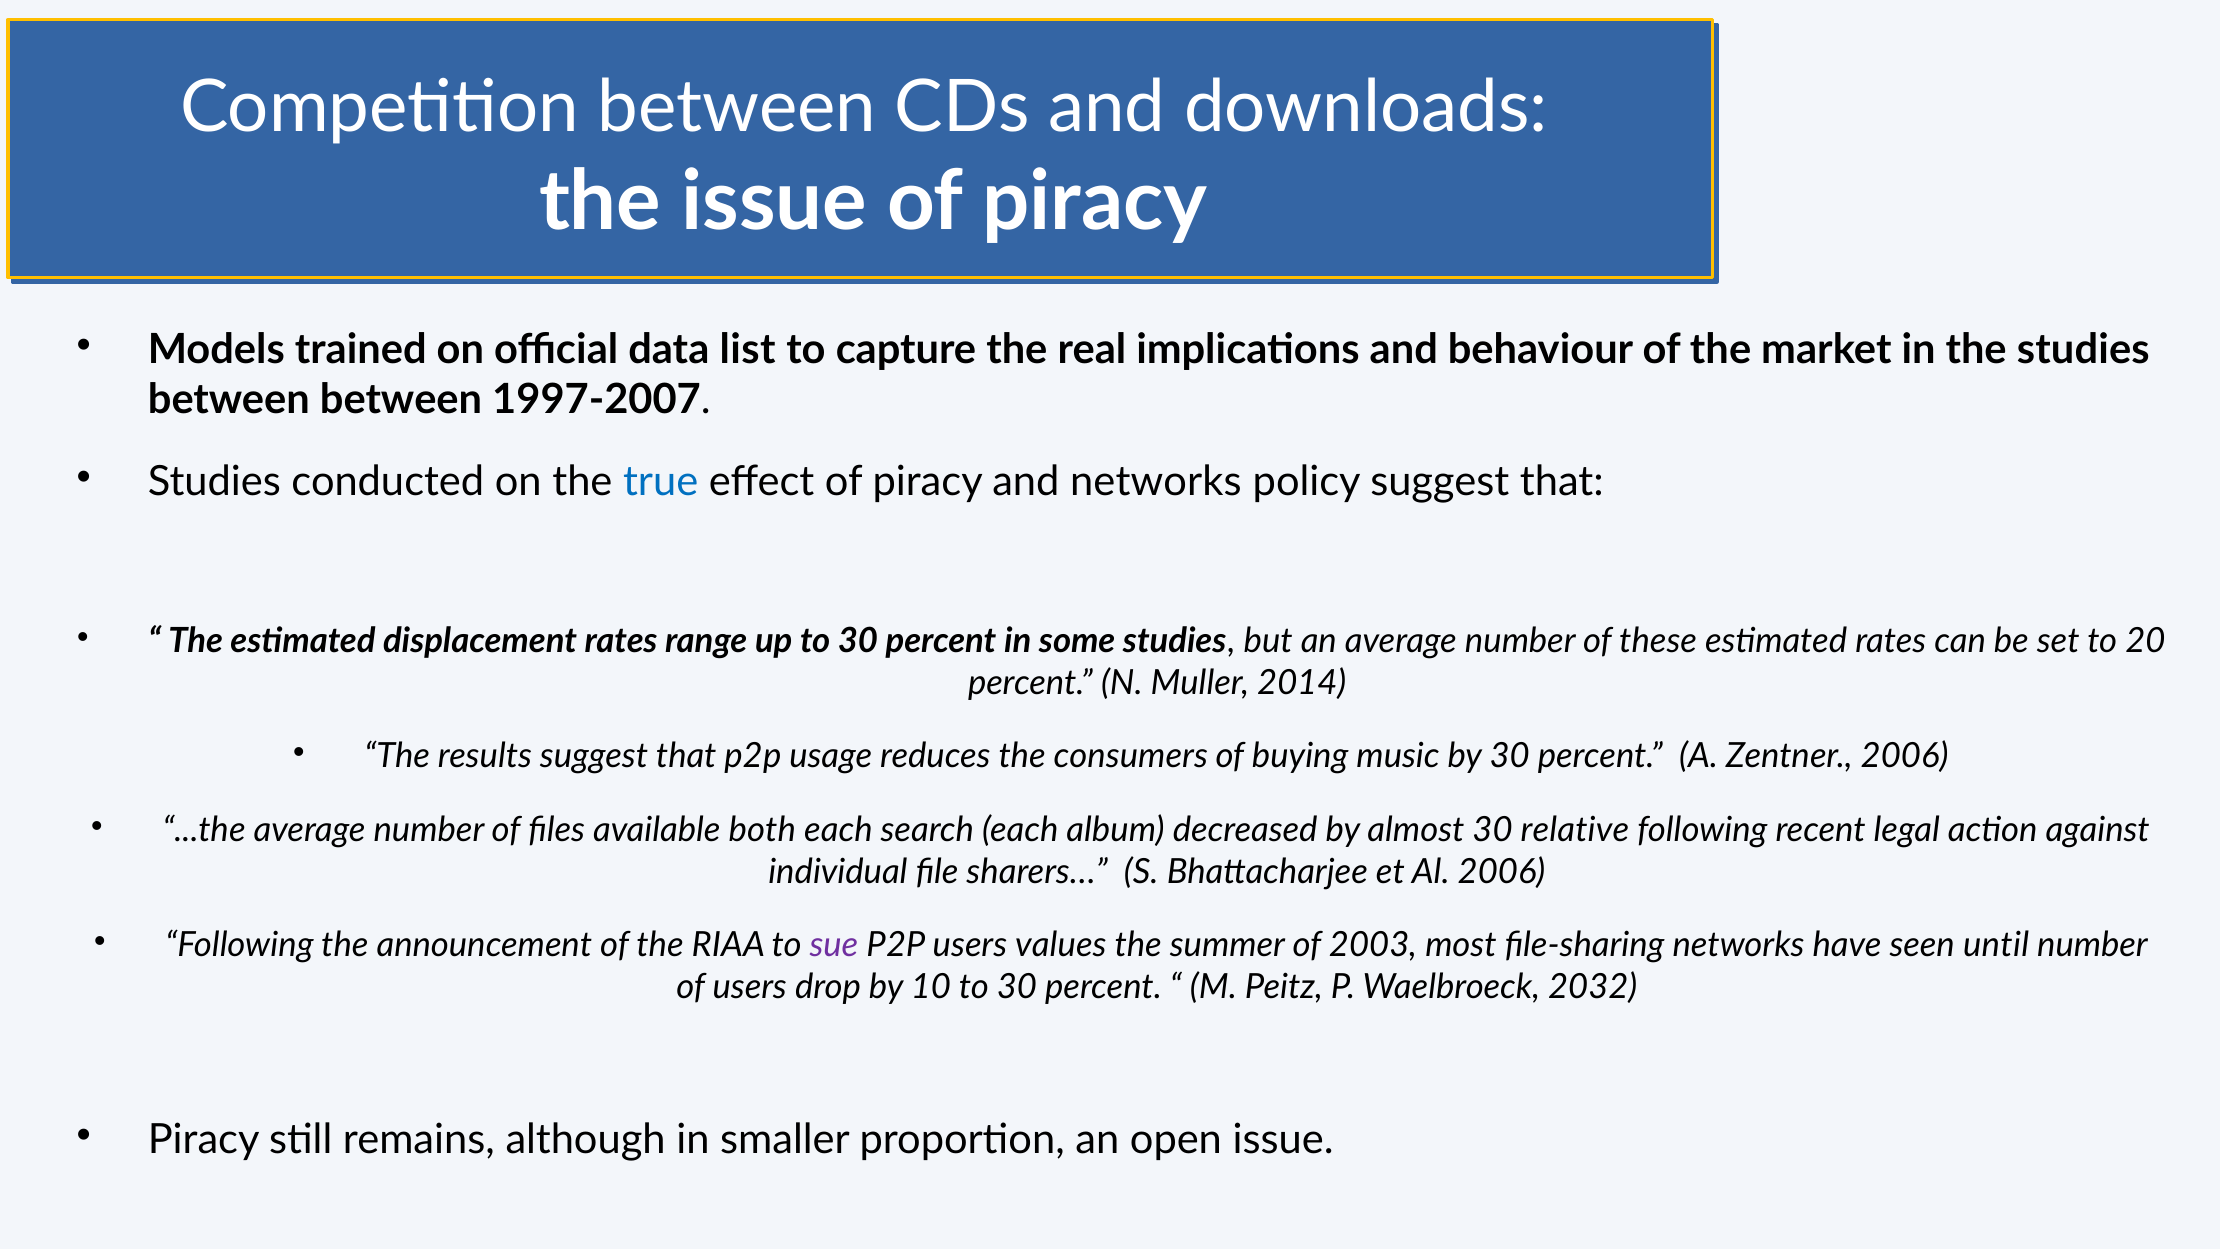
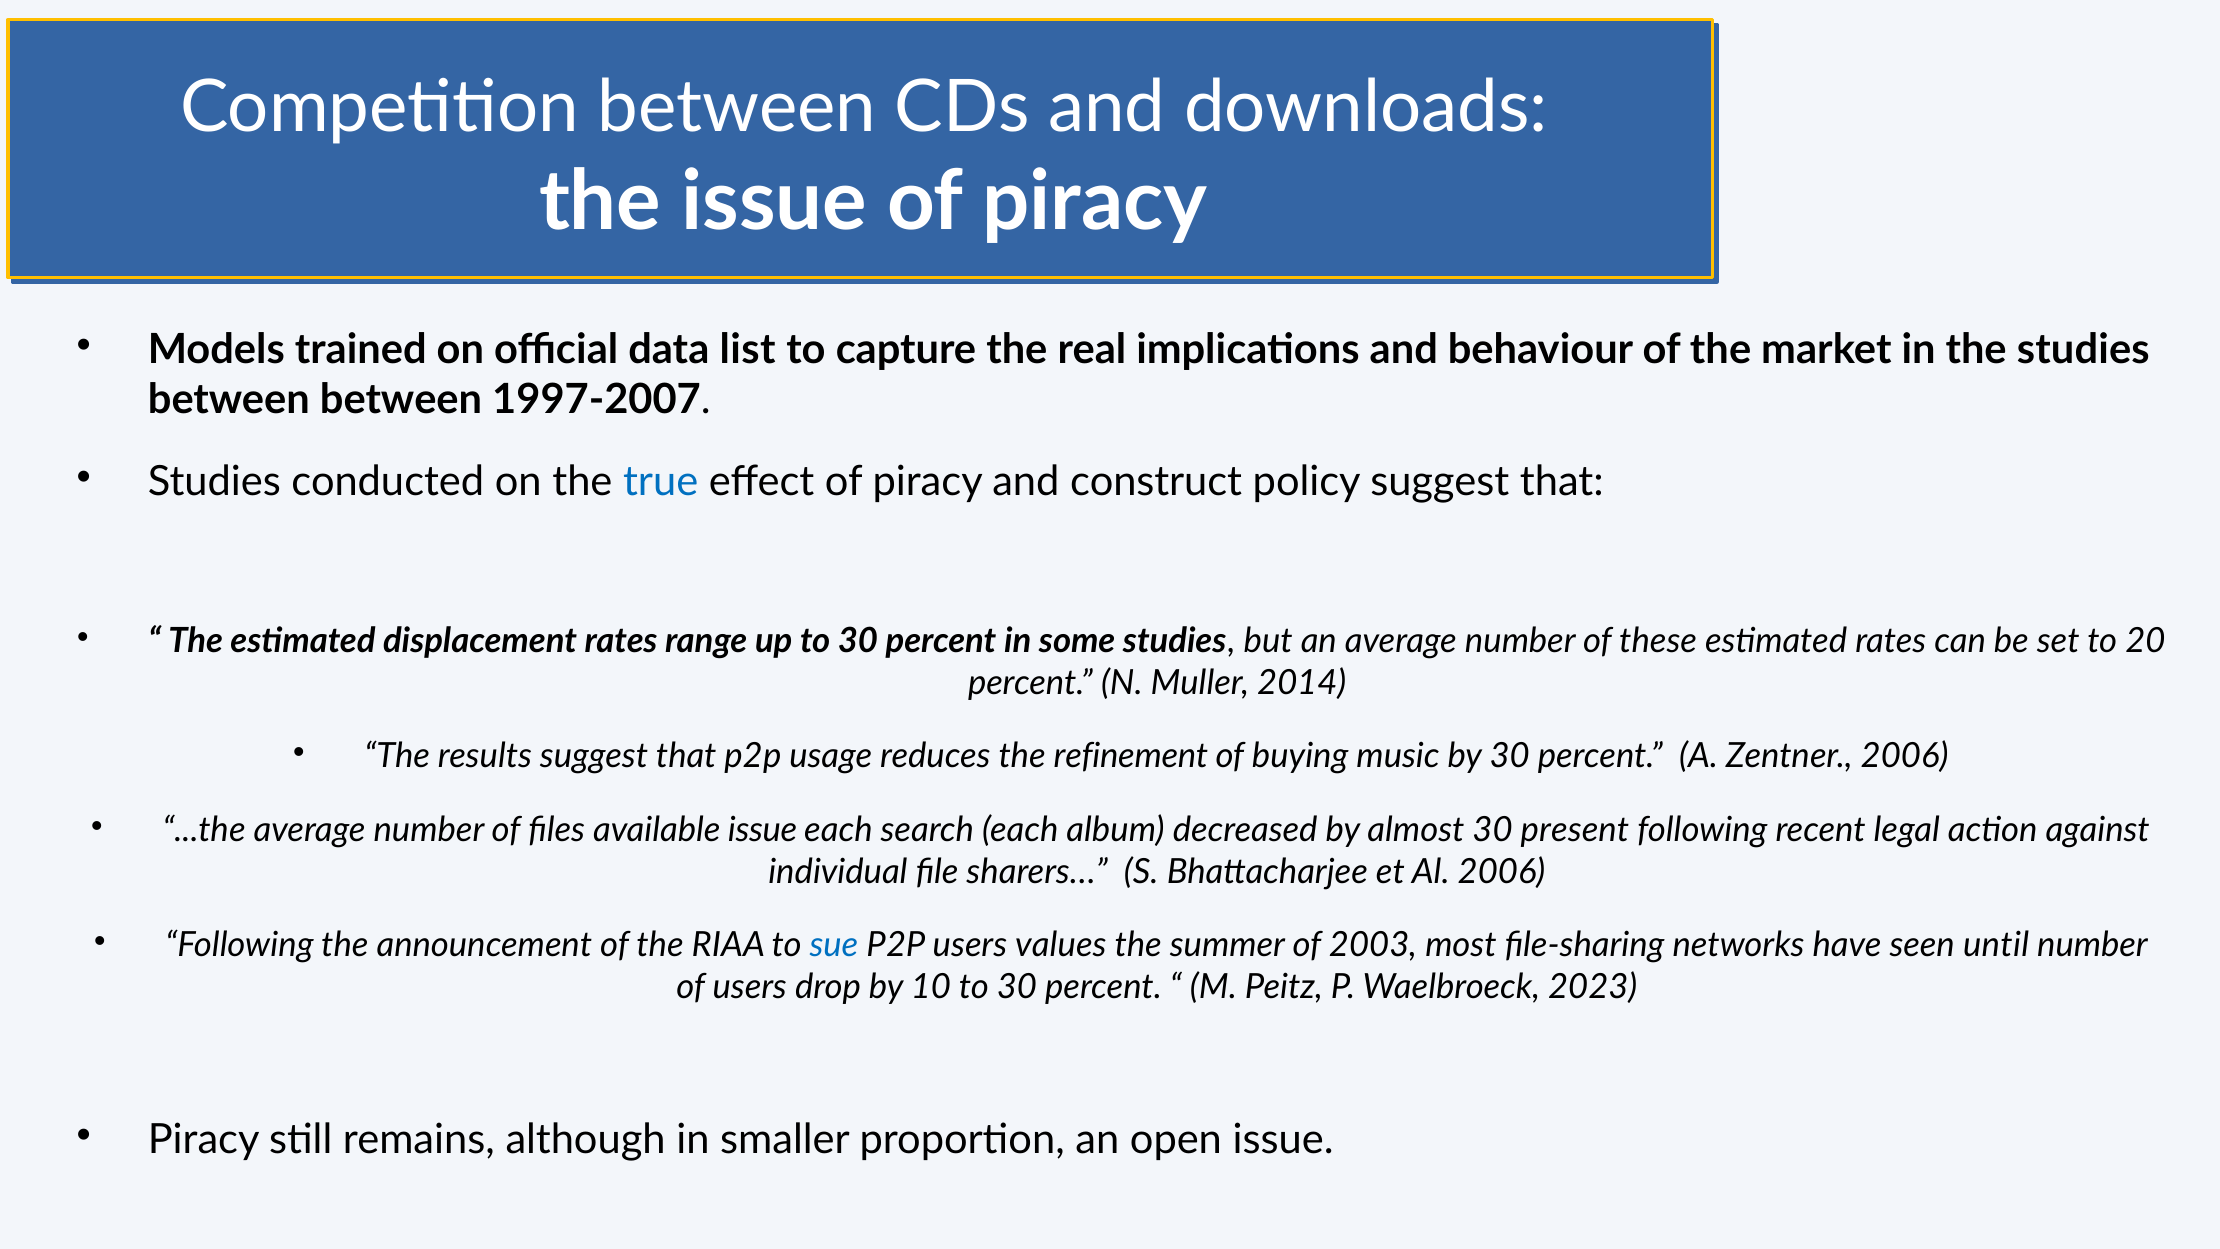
and networks: networks -> construct
consumers: consumers -> refinement
available both: both -> issue
relative: relative -> present
sue colour: purple -> blue
2032: 2032 -> 2023
